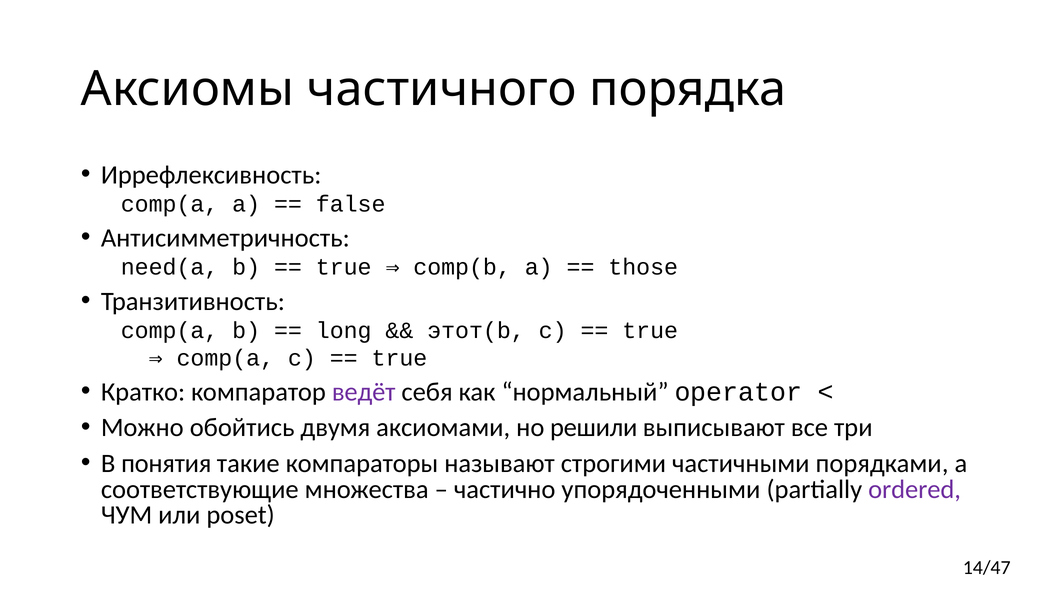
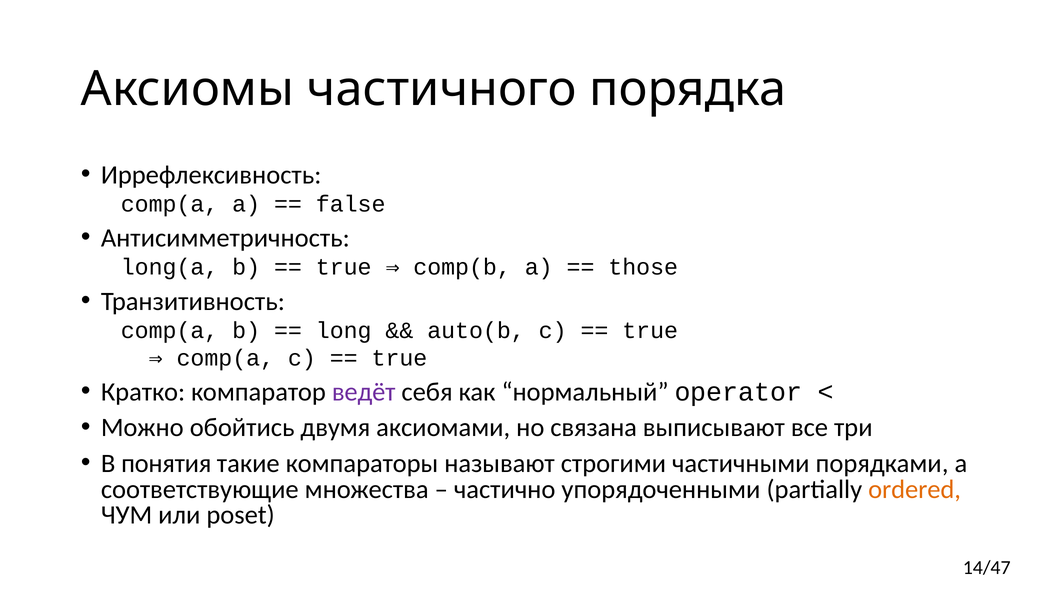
need(a: need(a -> long(a
этот(b: этот(b -> auto(b
решили: решили -> связана
ordered colour: purple -> orange
